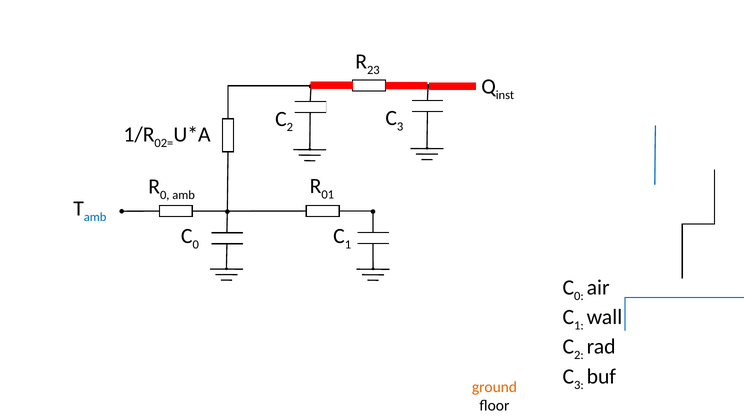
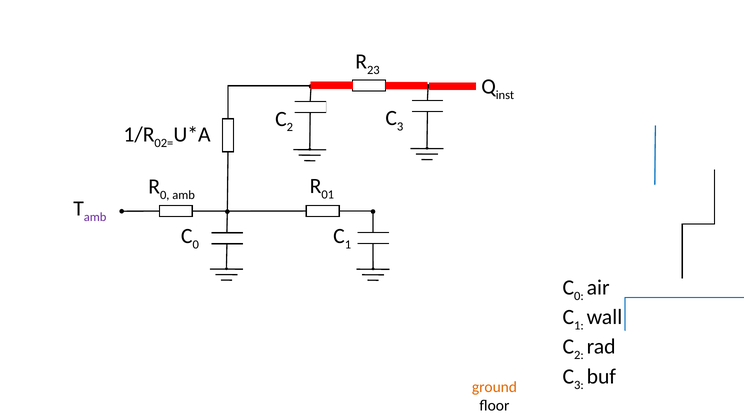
amb at (95, 217) colour: blue -> purple
